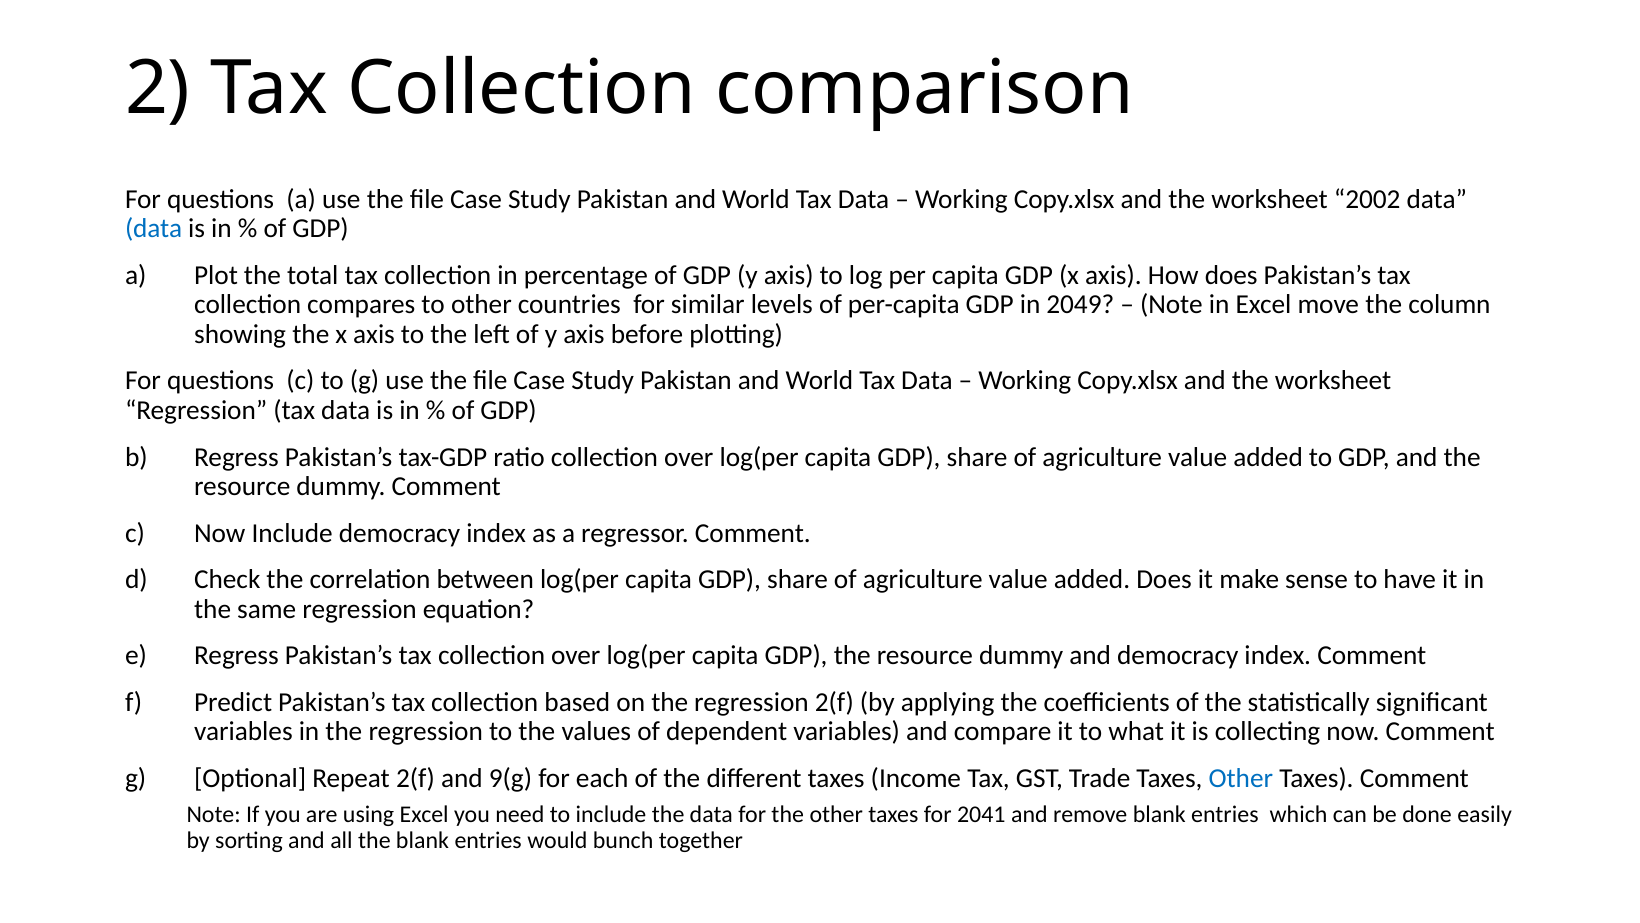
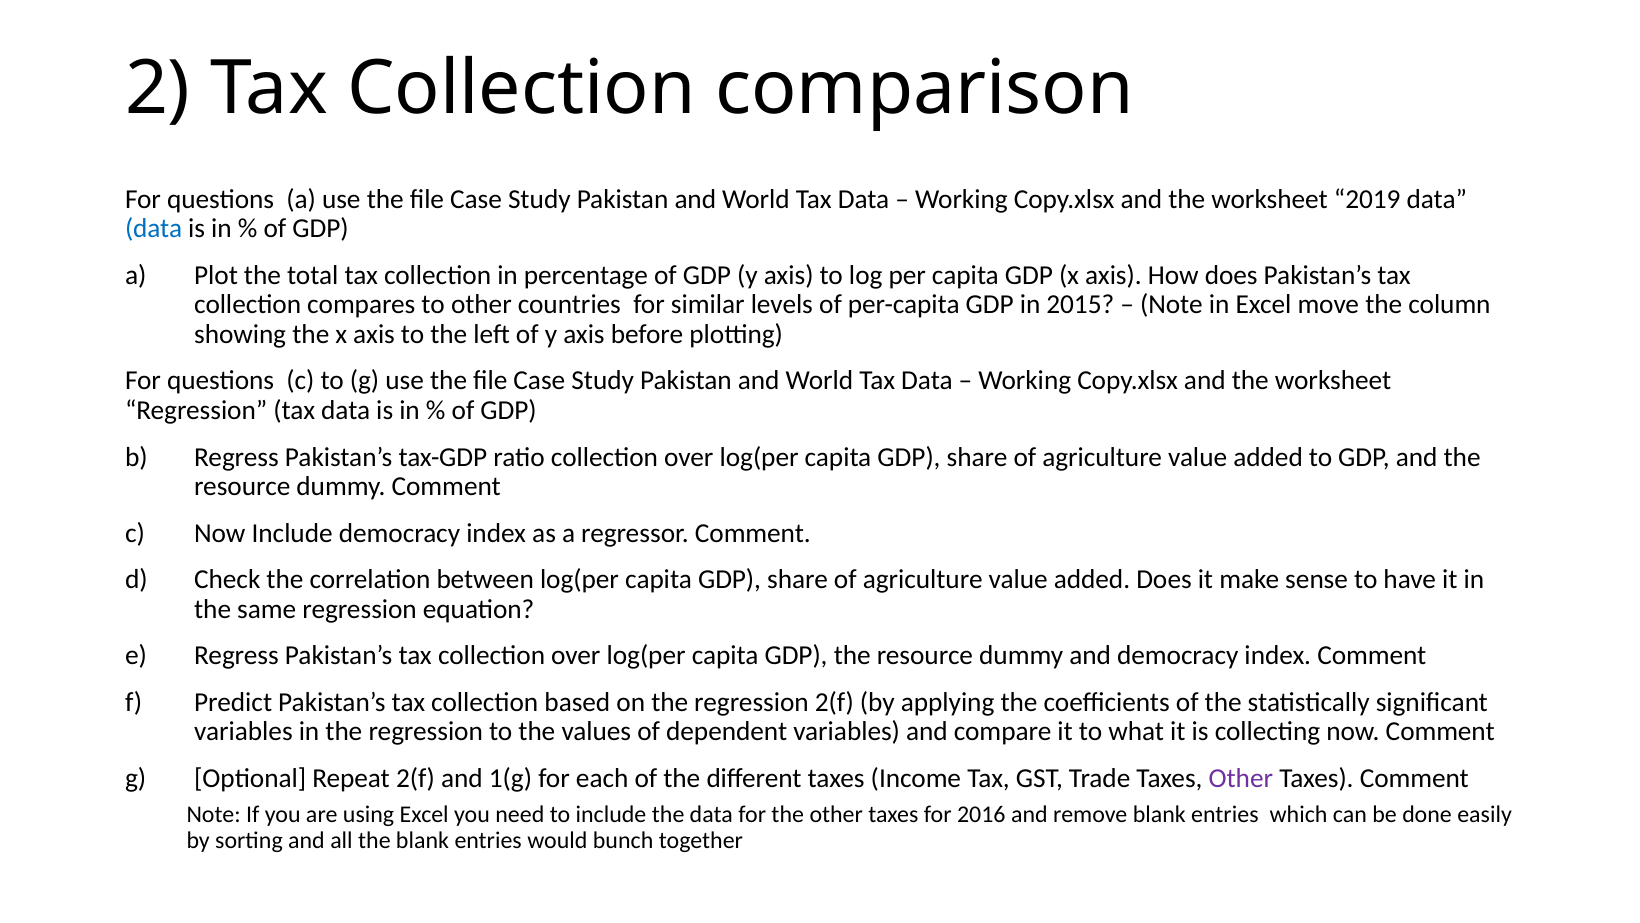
2002: 2002 -> 2019
2049: 2049 -> 2015
9(g: 9(g -> 1(g
Other at (1241, 778) colour: blue -> purple
2041: 2041 -> 2016
